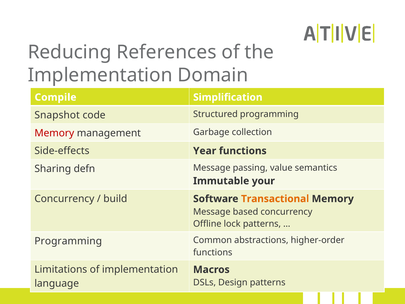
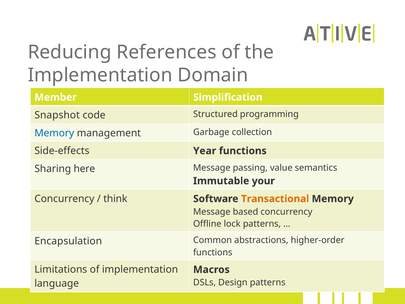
Compile: Compile -> Member
Memory at (54, 133) colour: red -> blue
defn: defn -> here
build: build -> think
Programming at (68, 241): Programming -> Encapsulation
